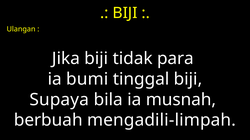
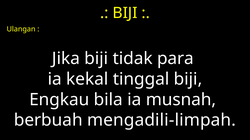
bumi: bumi -> kekal
Supaya: Supaya -> Engkau
